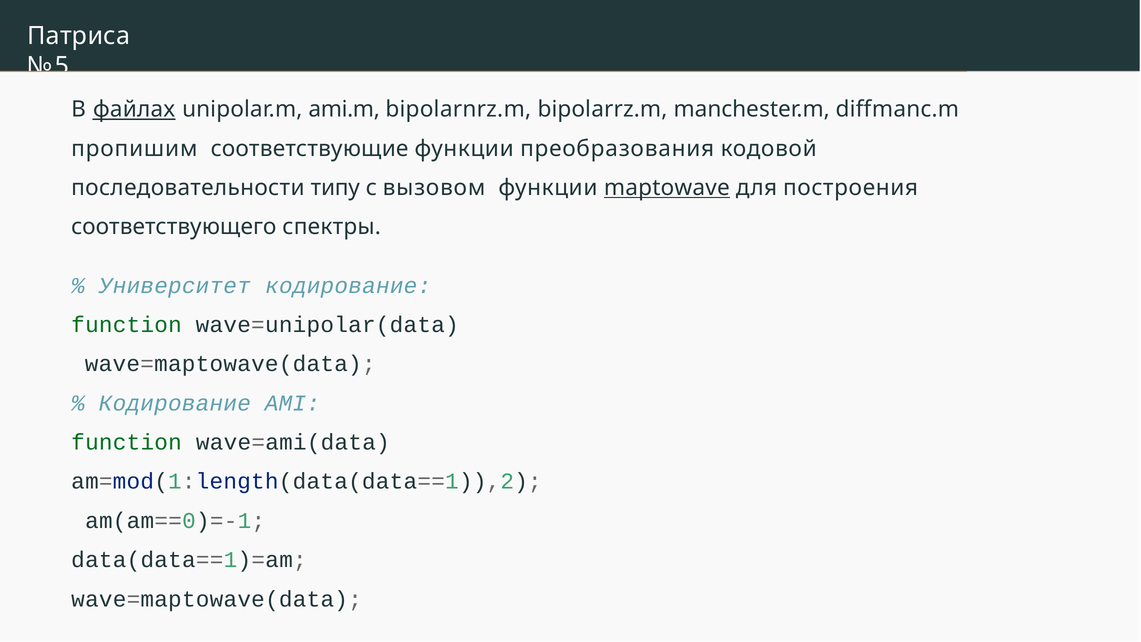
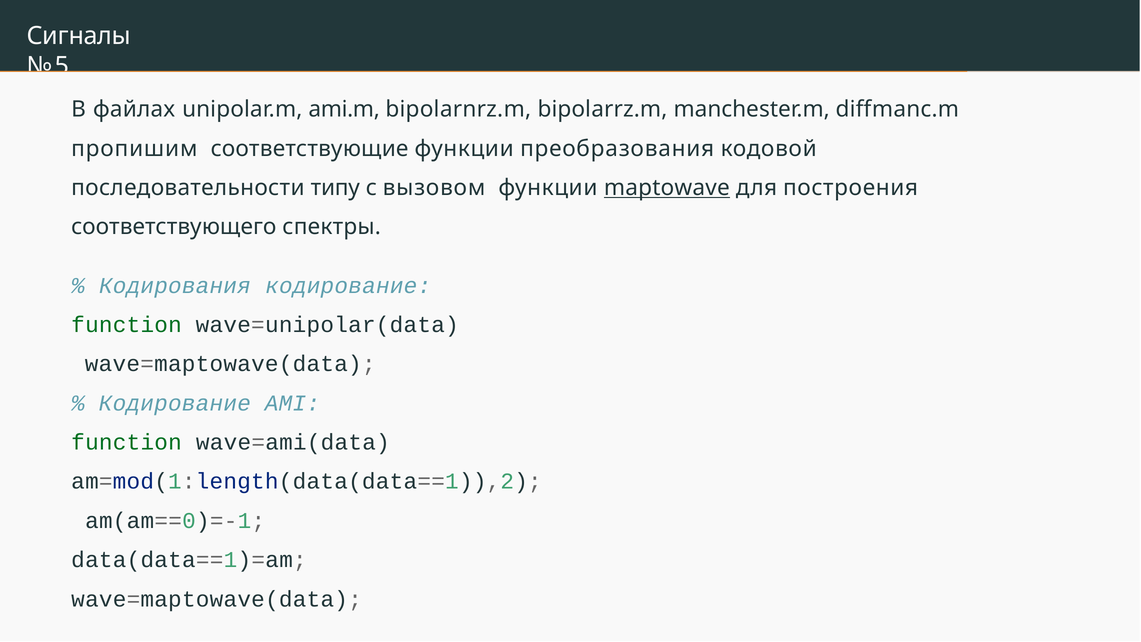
Патриса: Патриса -> Сигналы
файлах underline: present -> none
Университет: Университет -> Кодирования
